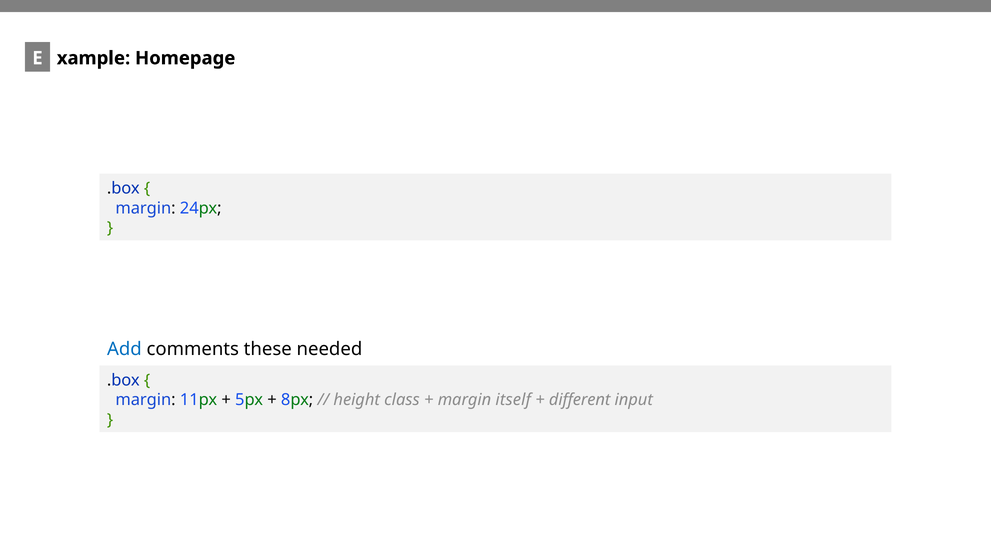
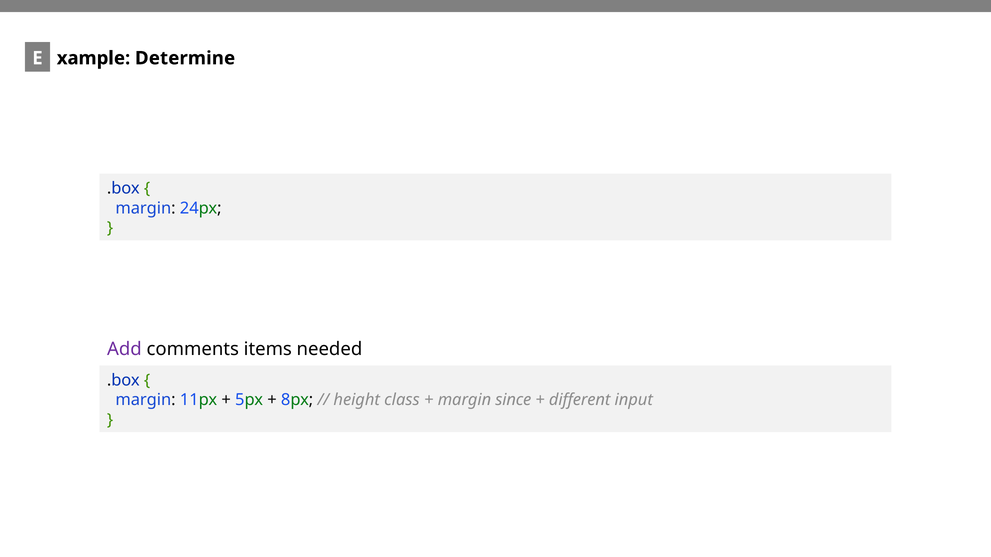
Homepage: Homepage -> Determine
Add colour: blue -> purple
these: these -> items
itself: itself -> since
